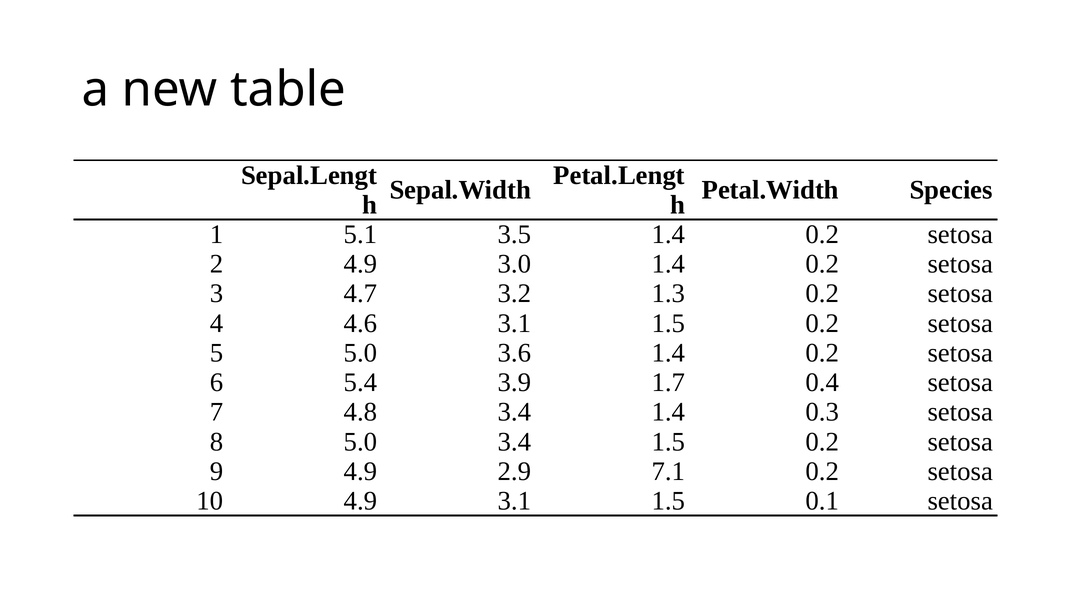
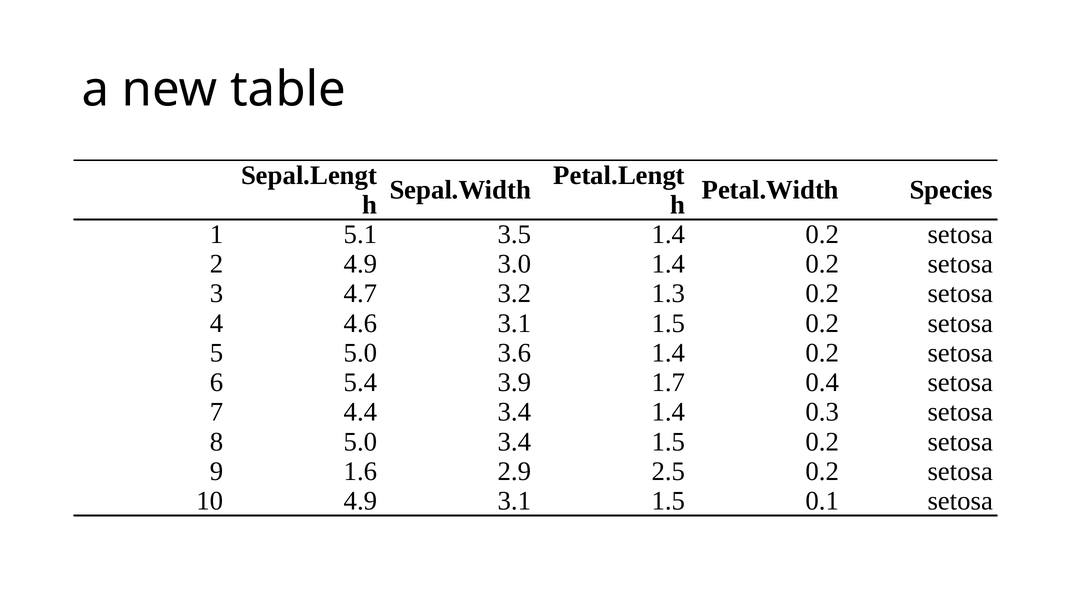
4.8: 4.8 -> 4.4
9 4.9: 4.9 -> 1.6
7.1: 7.1 -> 2.5
